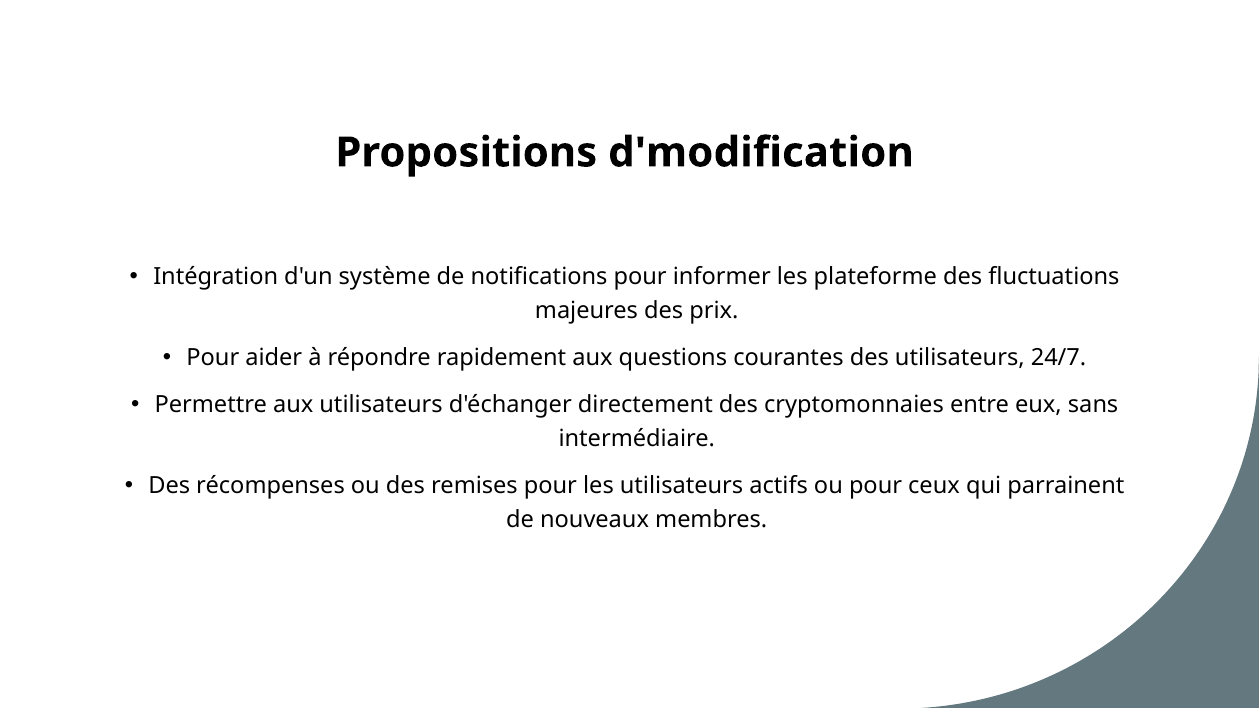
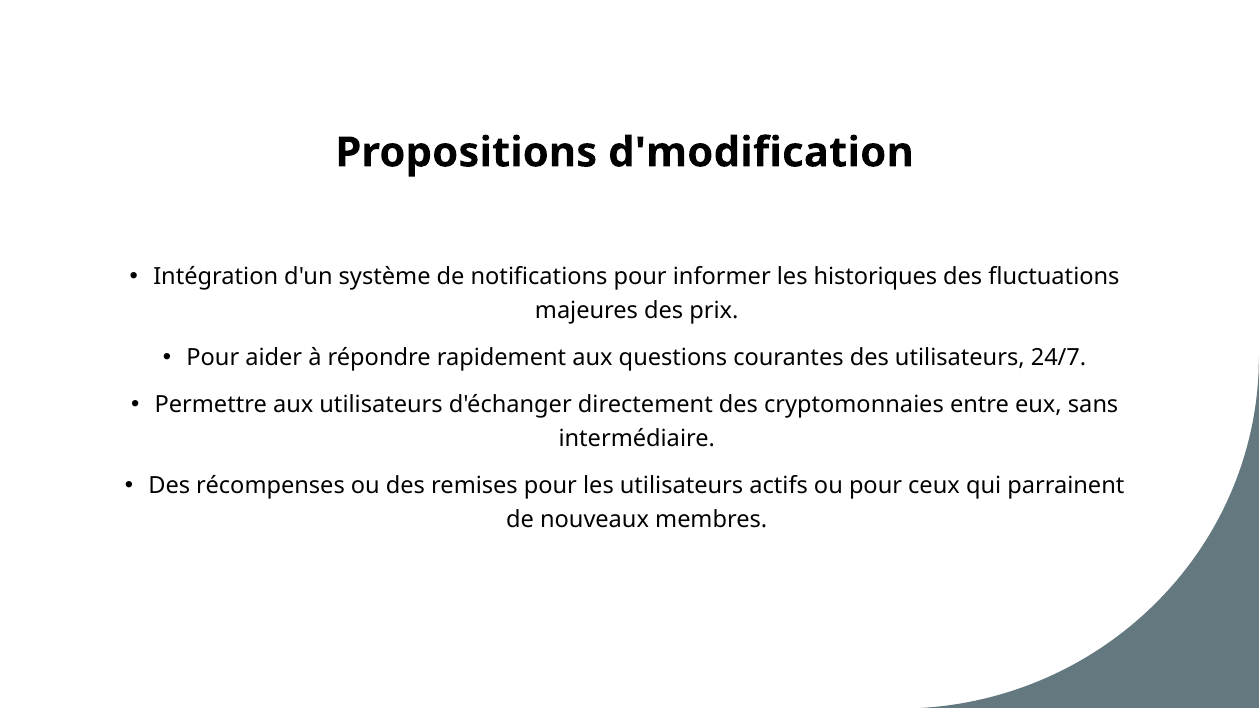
plateforme: plateforme -> historiques
